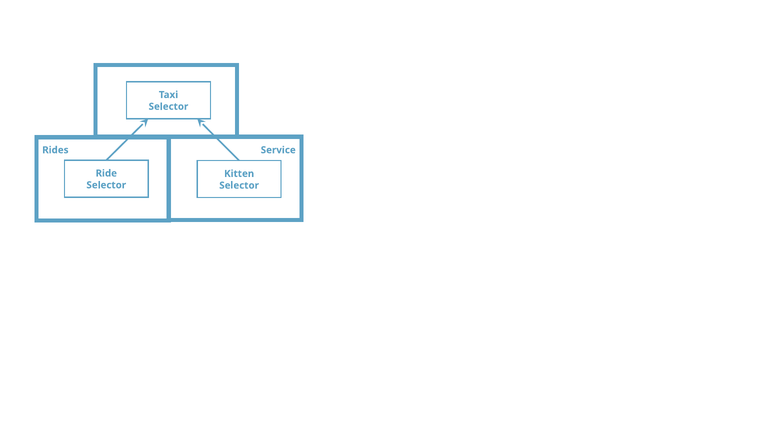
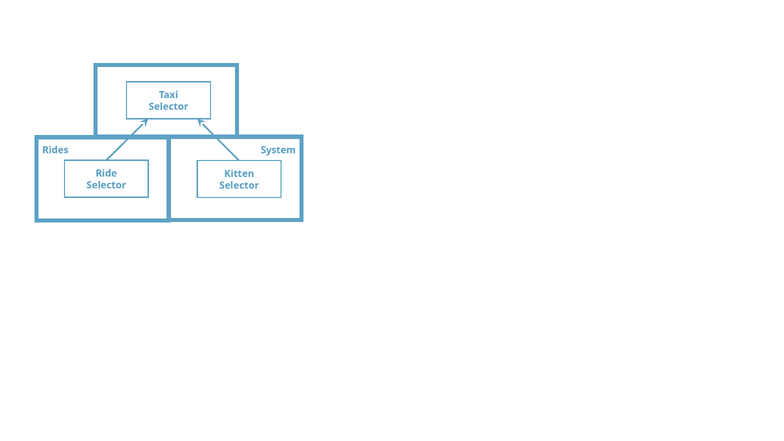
Service: Service -> System
